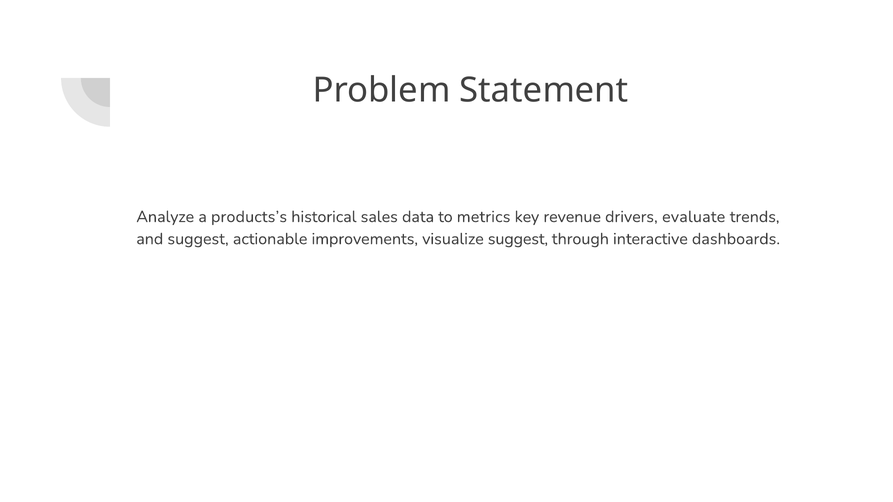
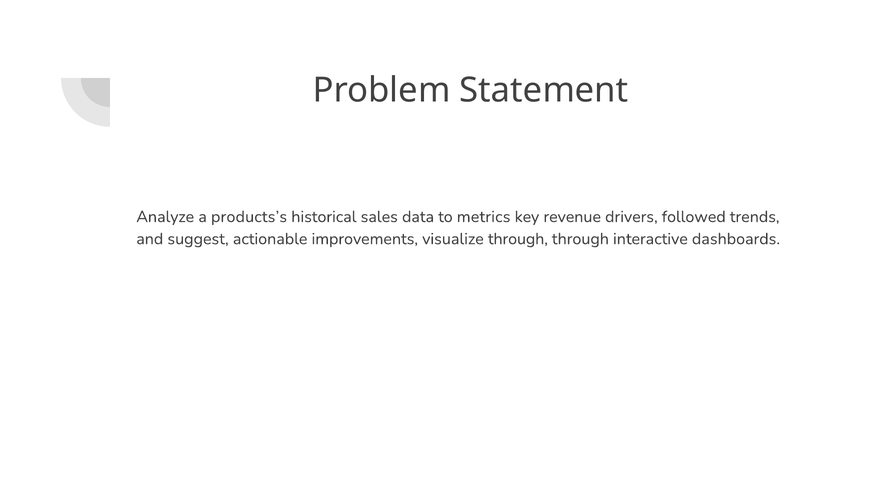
evaluate: evaluate -> followed
visualize suggest: suggest -> through
